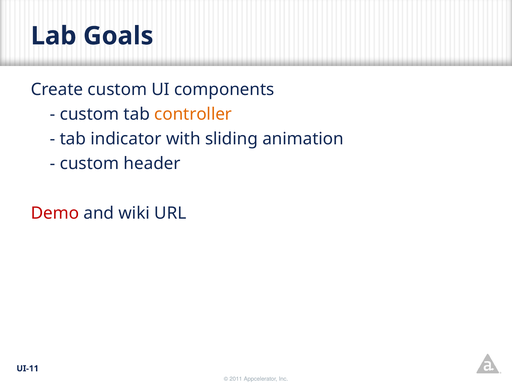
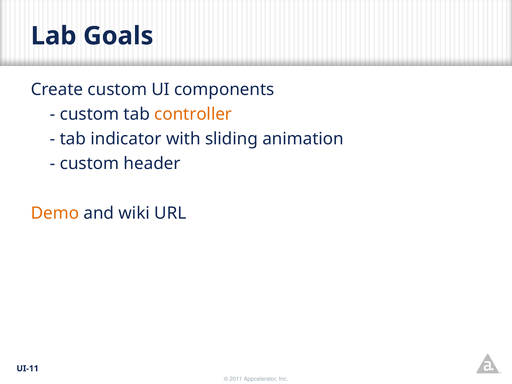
Demo colour: red -> orange
